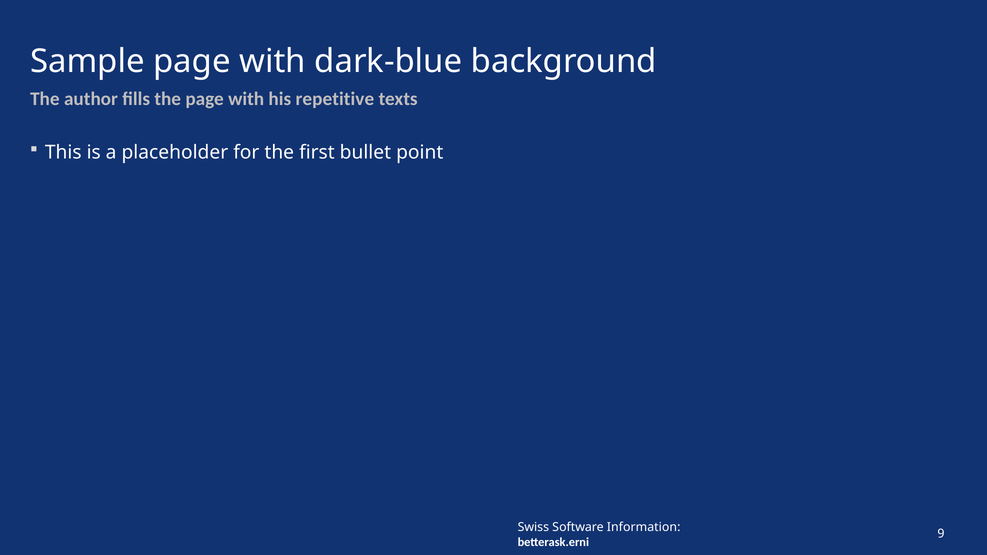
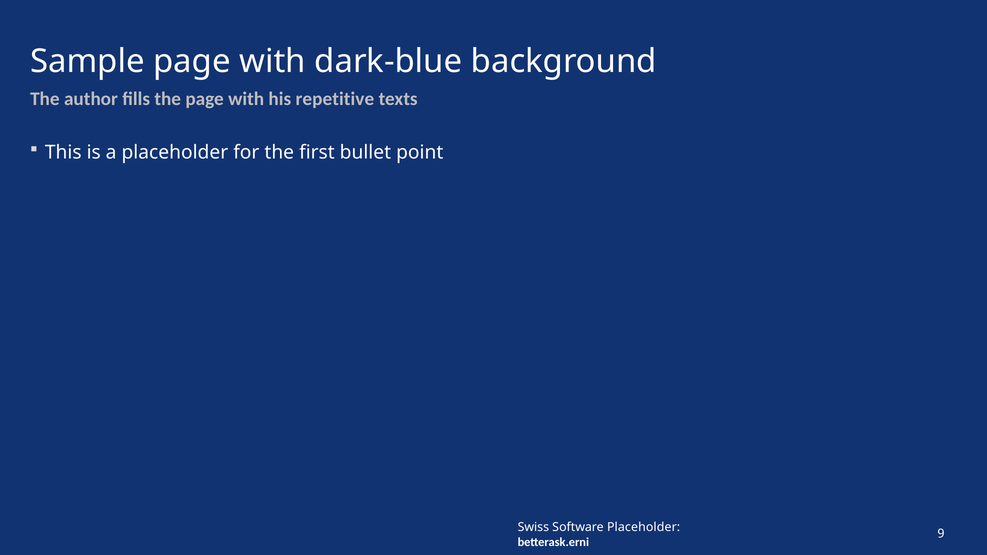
Software Information: Information -> Placeholder
